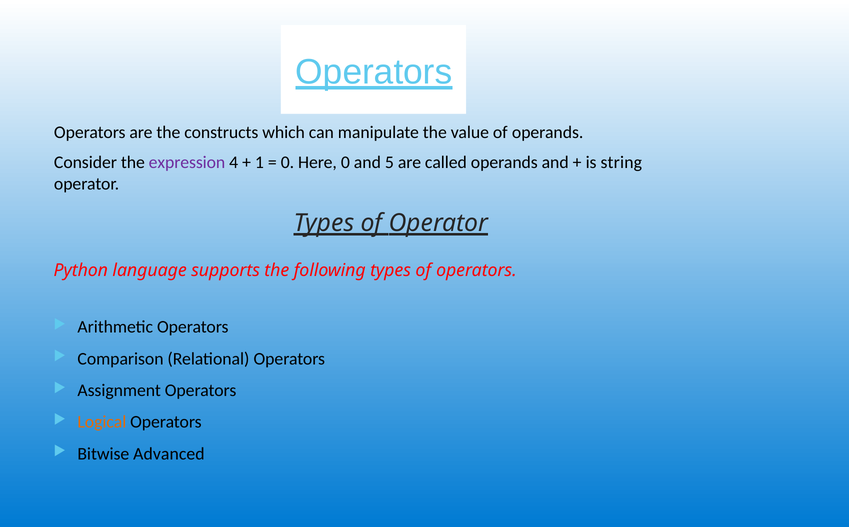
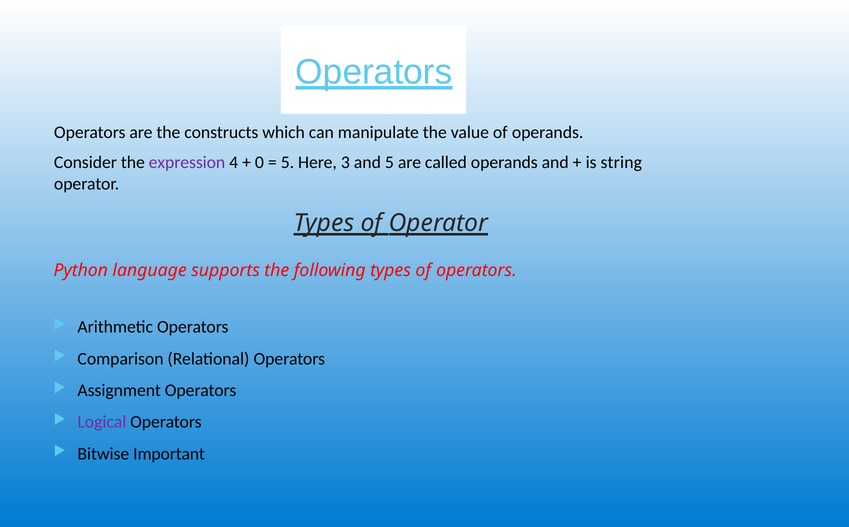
1: 1 -> 0
0 at (287, 162): 0 -> 5
Here 0: 0 -> 3
Logical colour: orange -> purple
Advanced: Advanced -> Important
